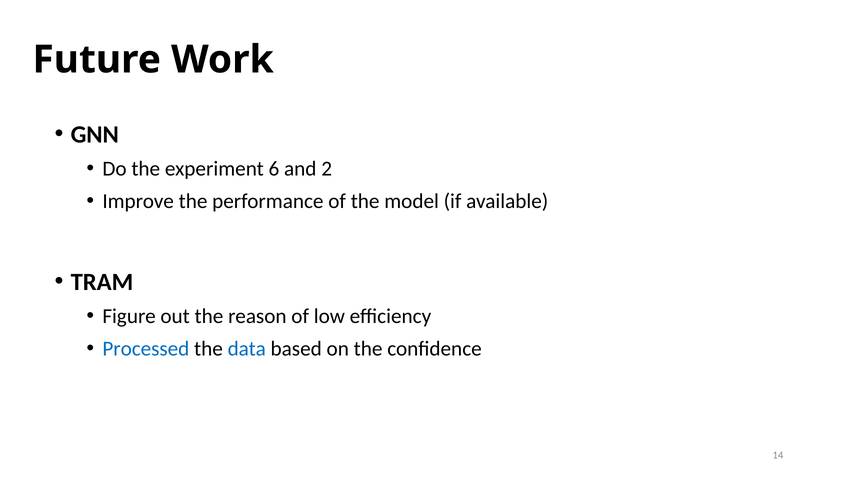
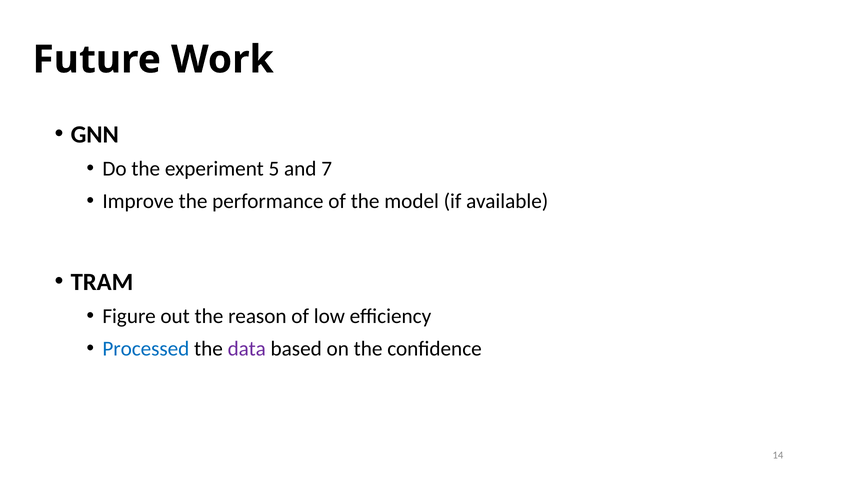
6: 6 -> 5
2: 2 -> 7
data colour: blue -> purple
